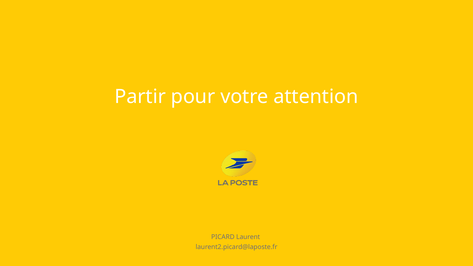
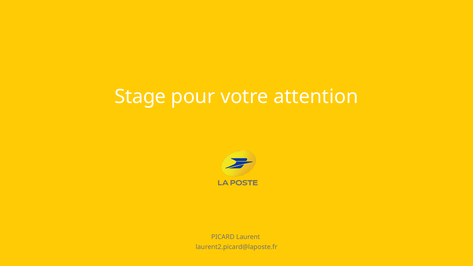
Partir: Partir -> Stage
